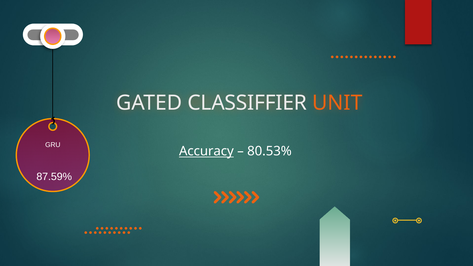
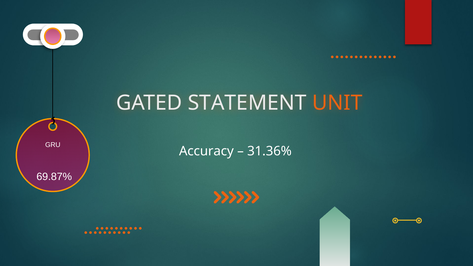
CLASSIFFIER: CLASSIFFIER -> STATEMENT
Accuracy underline: present -> none
80.53%: 80.53% -> 31.36%
87.59%: 87.59% -> 69.87%
